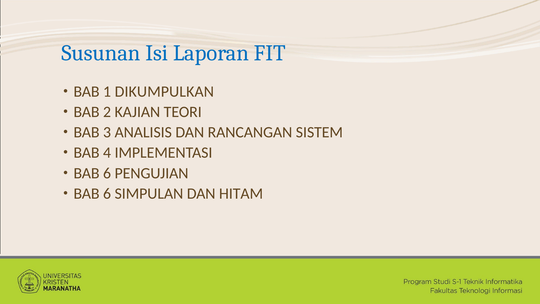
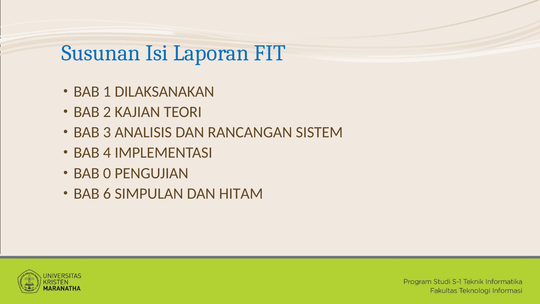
DIKUMPULKAN: DIKUMPULKAN -> DILAKSANAKAN
6 at (107, 173): 6 -> 0
